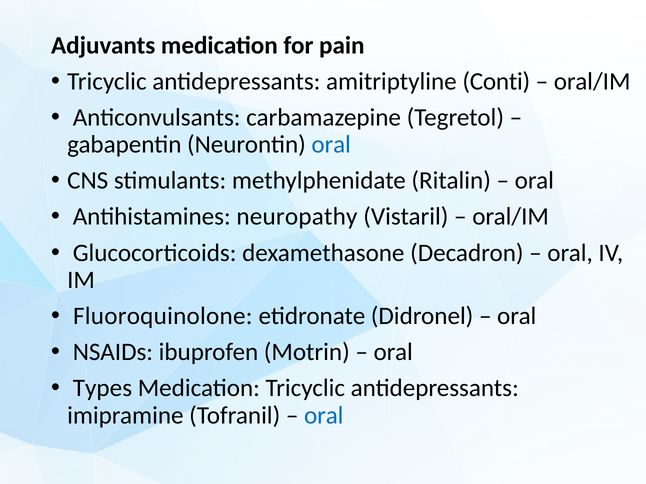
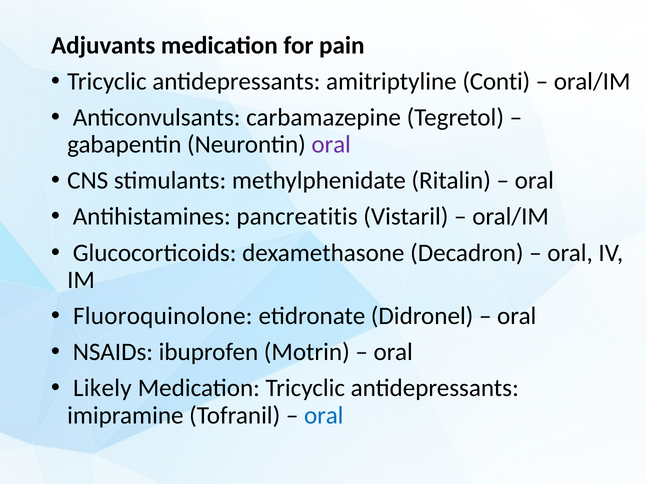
oral at (331, 145) colour: blue -> purple
neuropathy: neuropathy -> pancreatitis
Types: Types -> Likely
